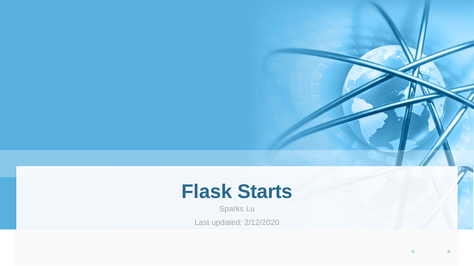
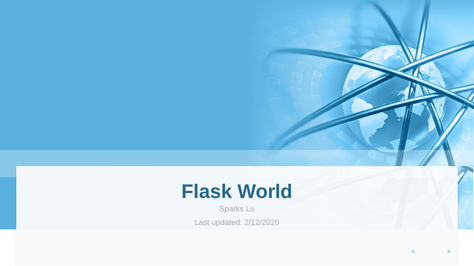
Starts: Starts -> World
